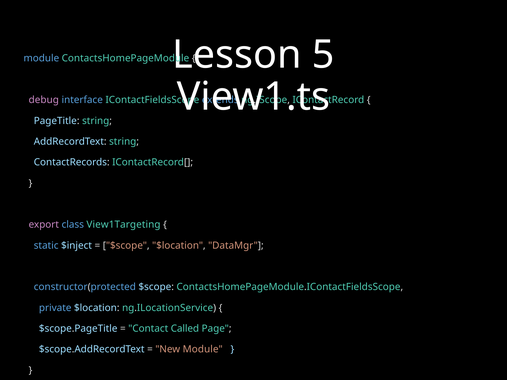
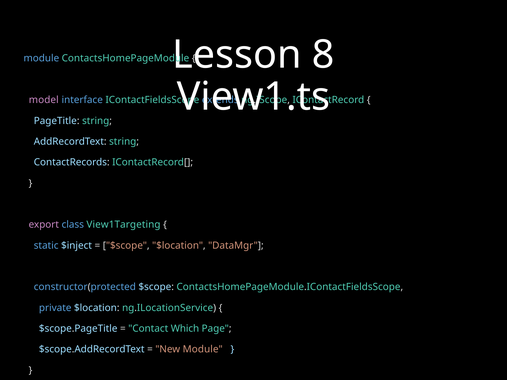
5: 5 -> 8
debug: debug -> model
Called: Called -> Which
